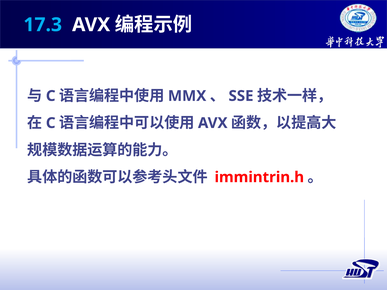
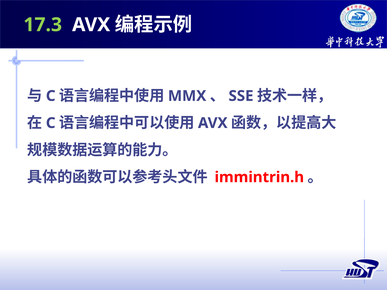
17.3 colour: light blue -> light green
